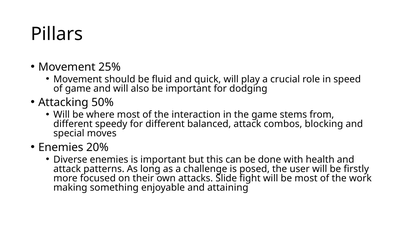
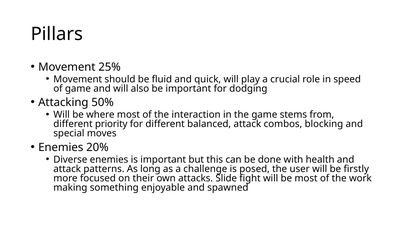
speedy: speedy -> priority
attaining: attaining -> spawned
